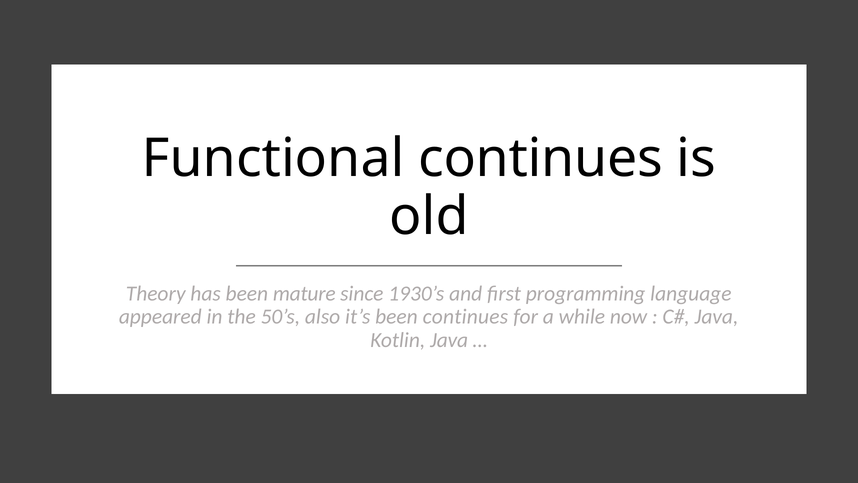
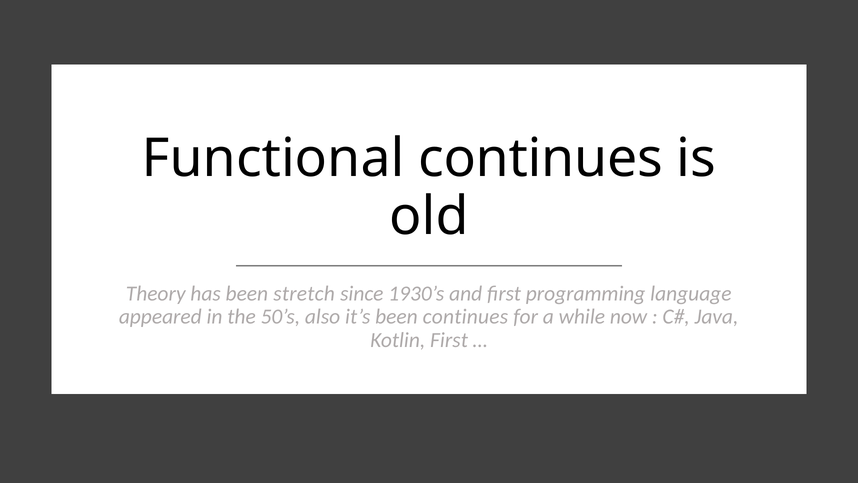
mature: mature -> stretch
Kotlin Java: Java -> First
